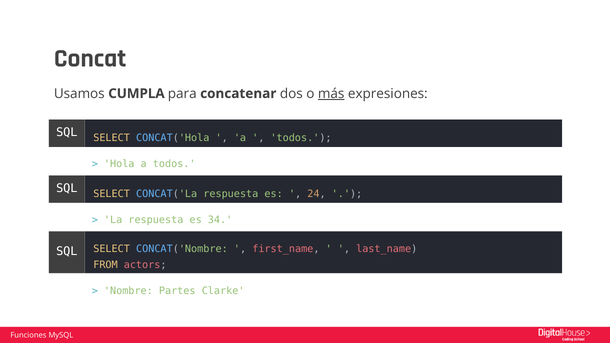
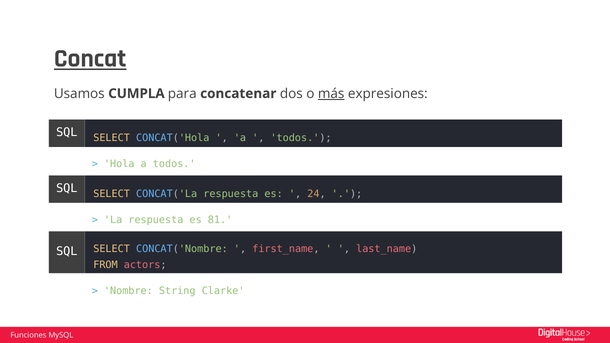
Concat underline: none -> present
34: 34 -> 81
Partes: Partes -> String
